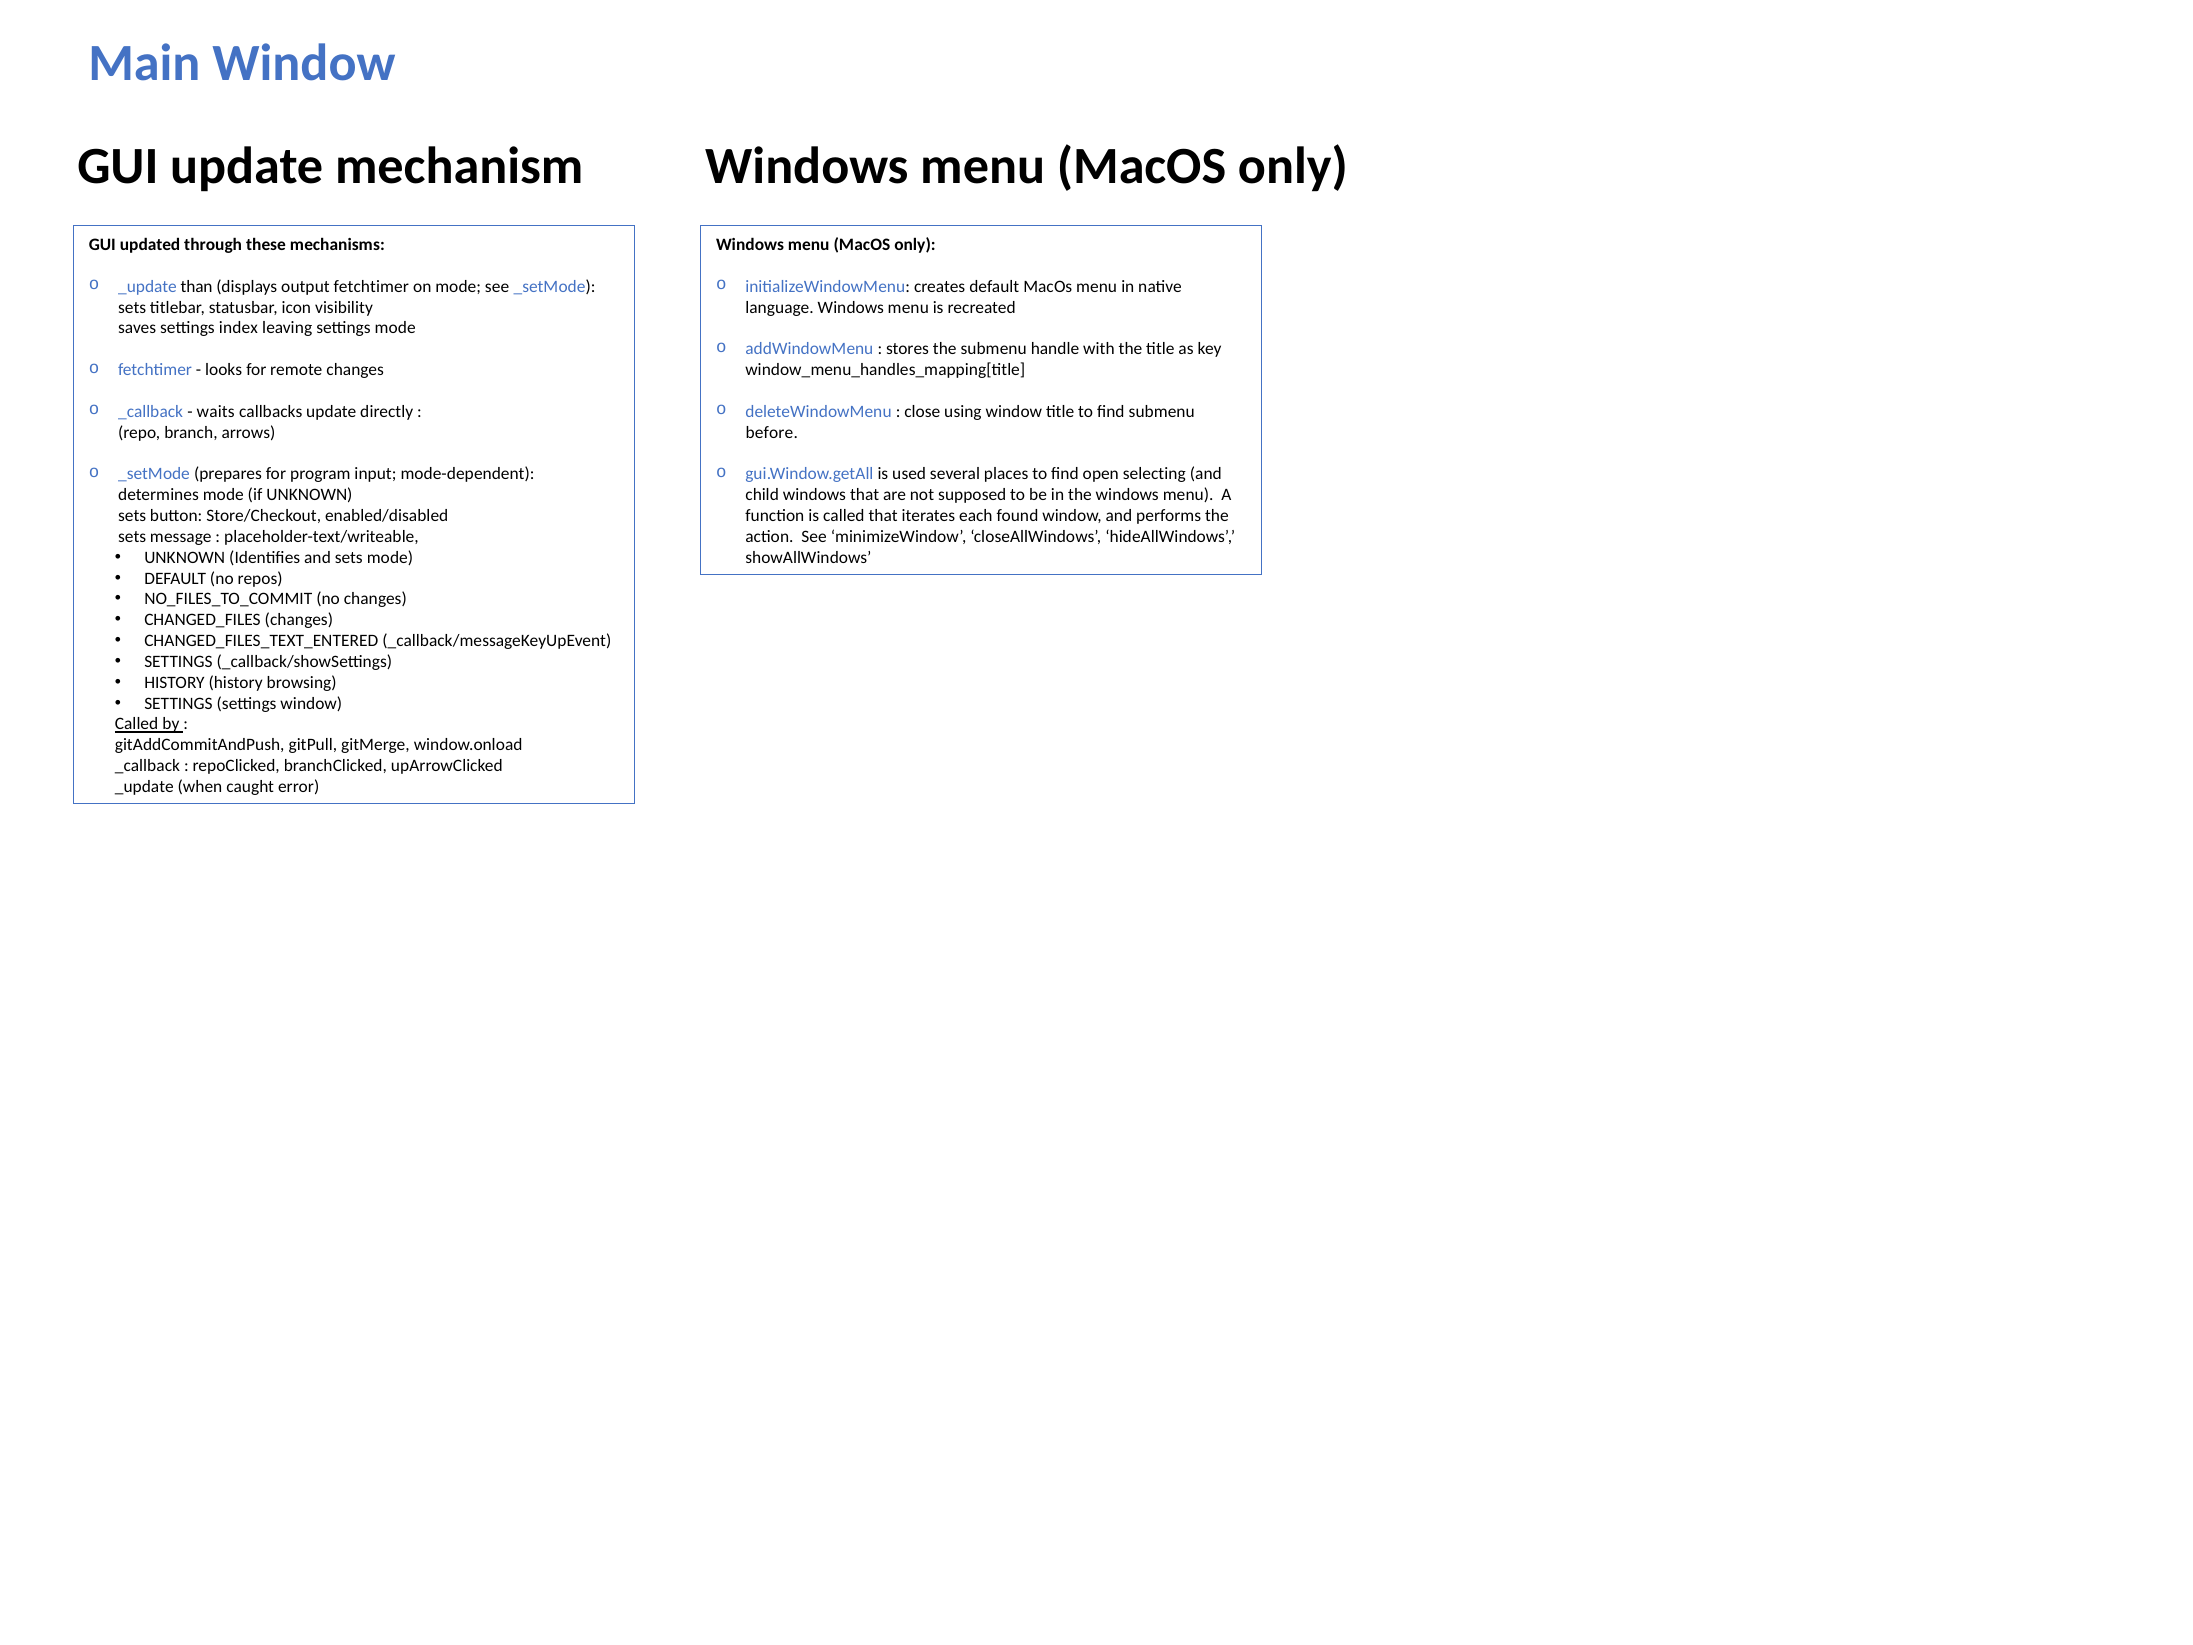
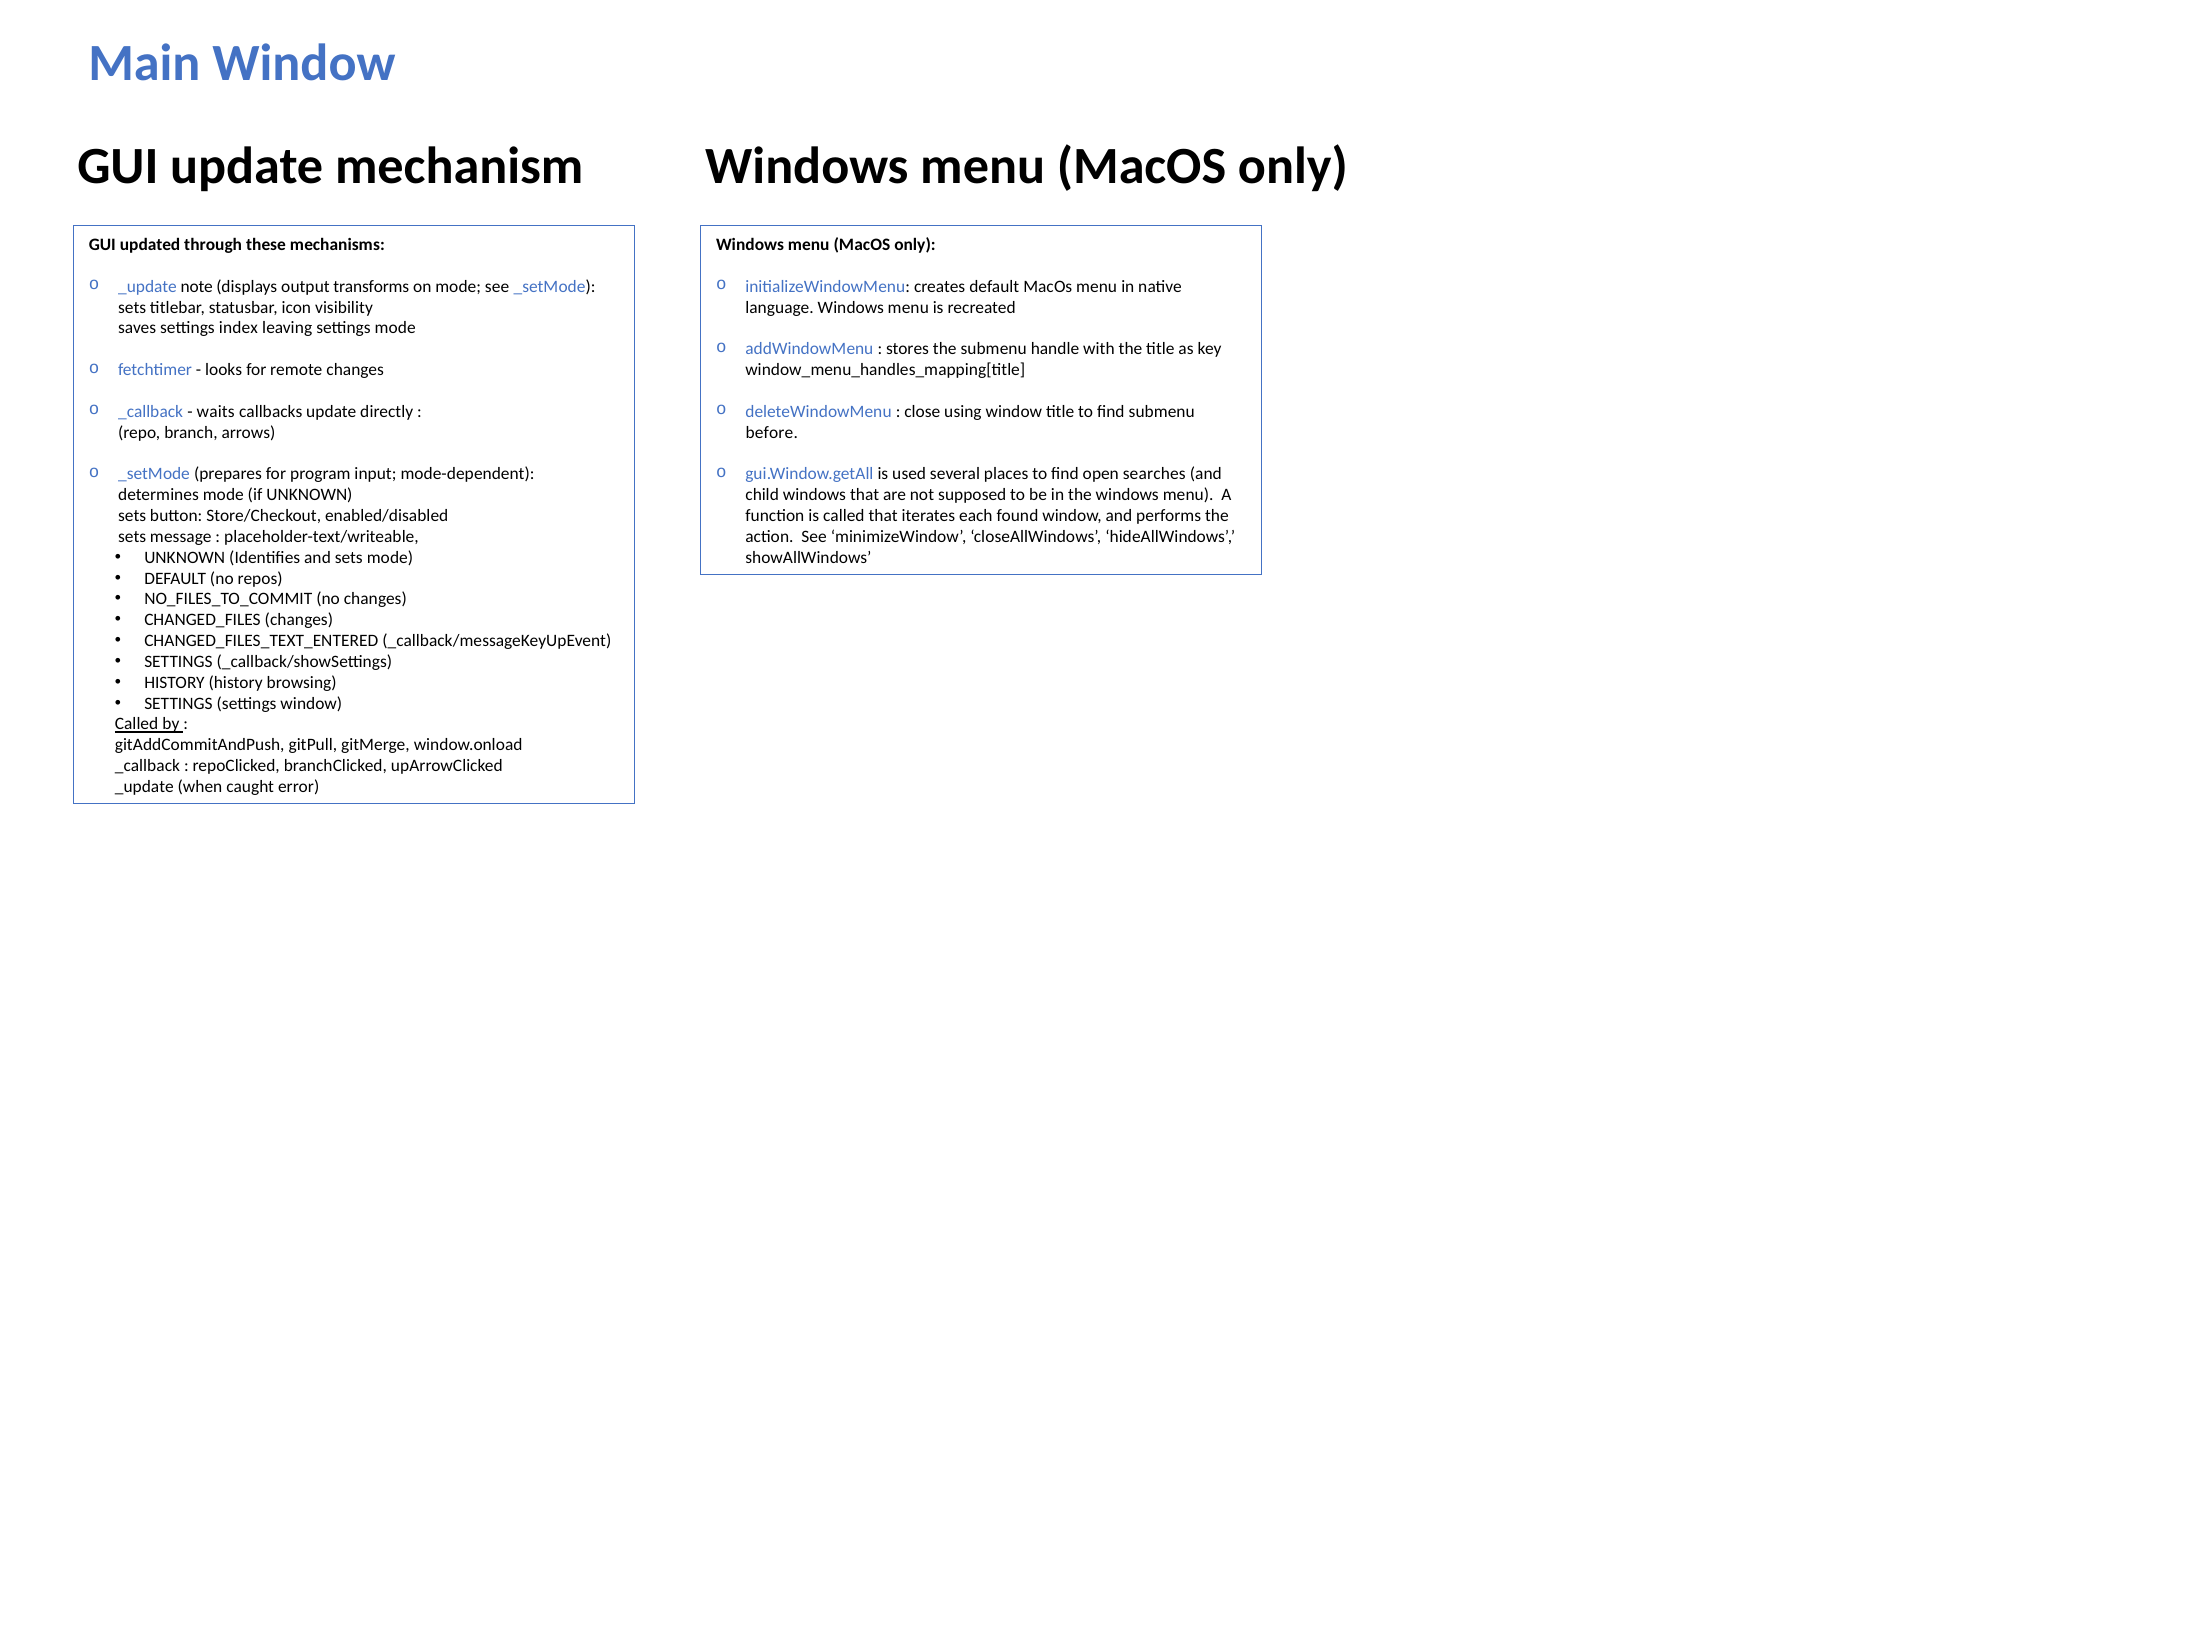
than: than -> note
output fetchtimer: fetchtimer -> transforms
selecting: selecting -> searches
